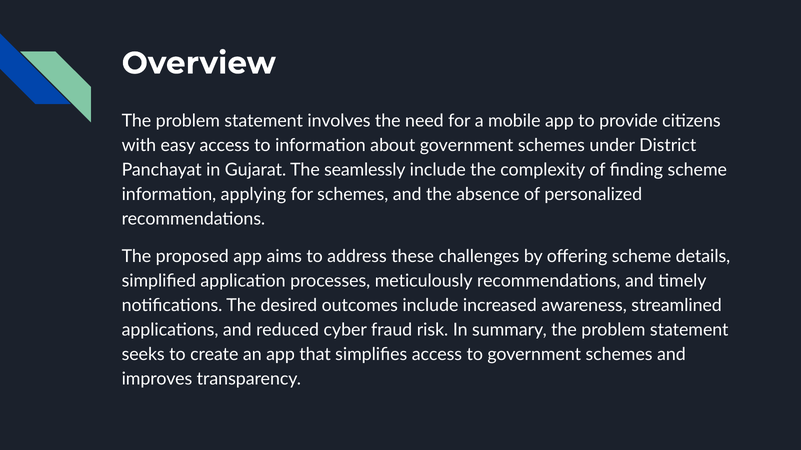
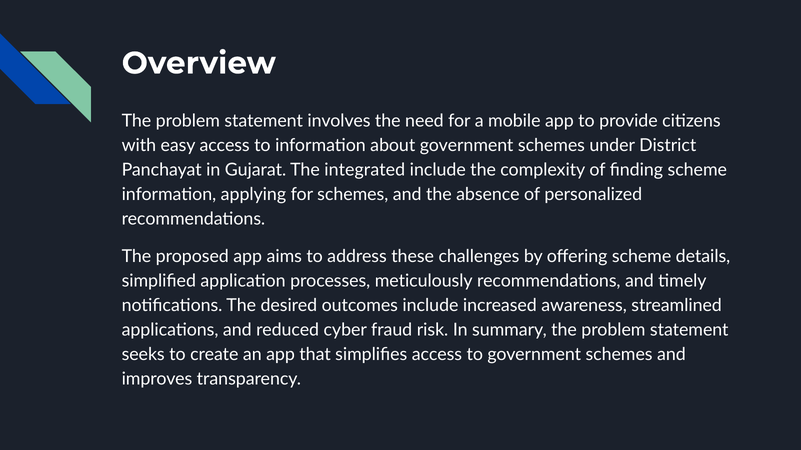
seamlessly: seamlessly -> integrated
